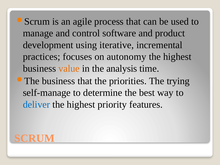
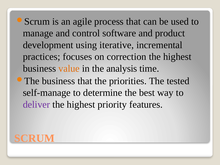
autonomy: autonomy -> correction
trying: trying -> tested
deliver colour: blue -> purple
